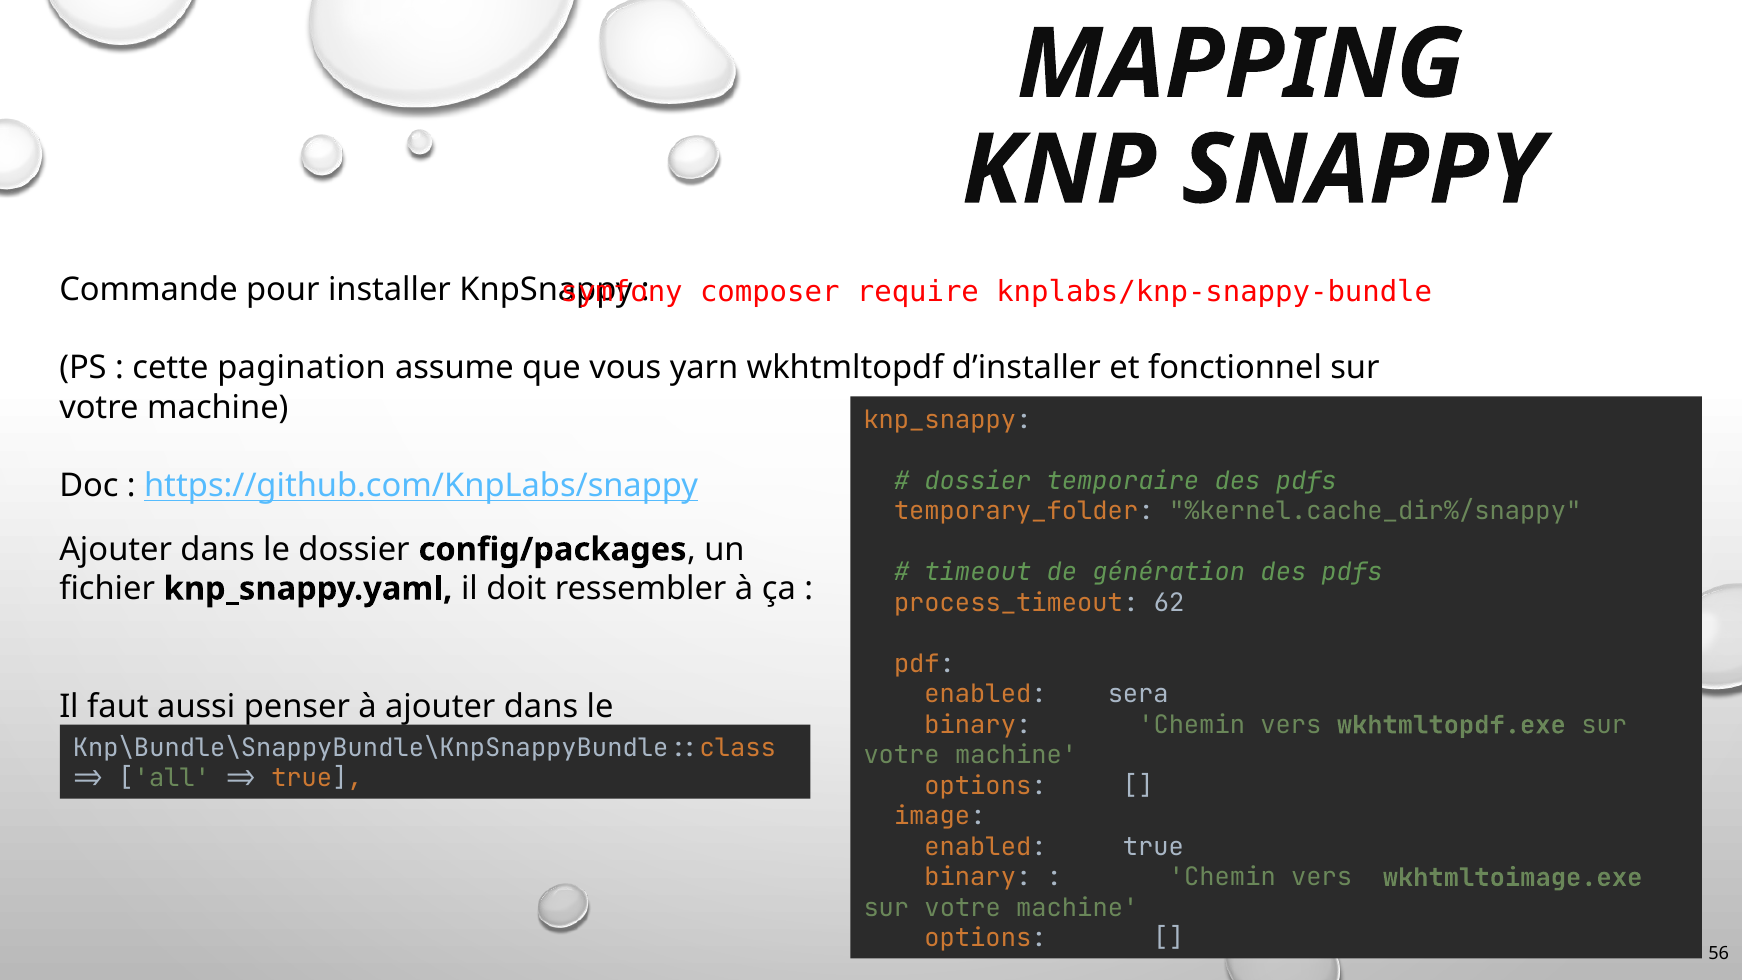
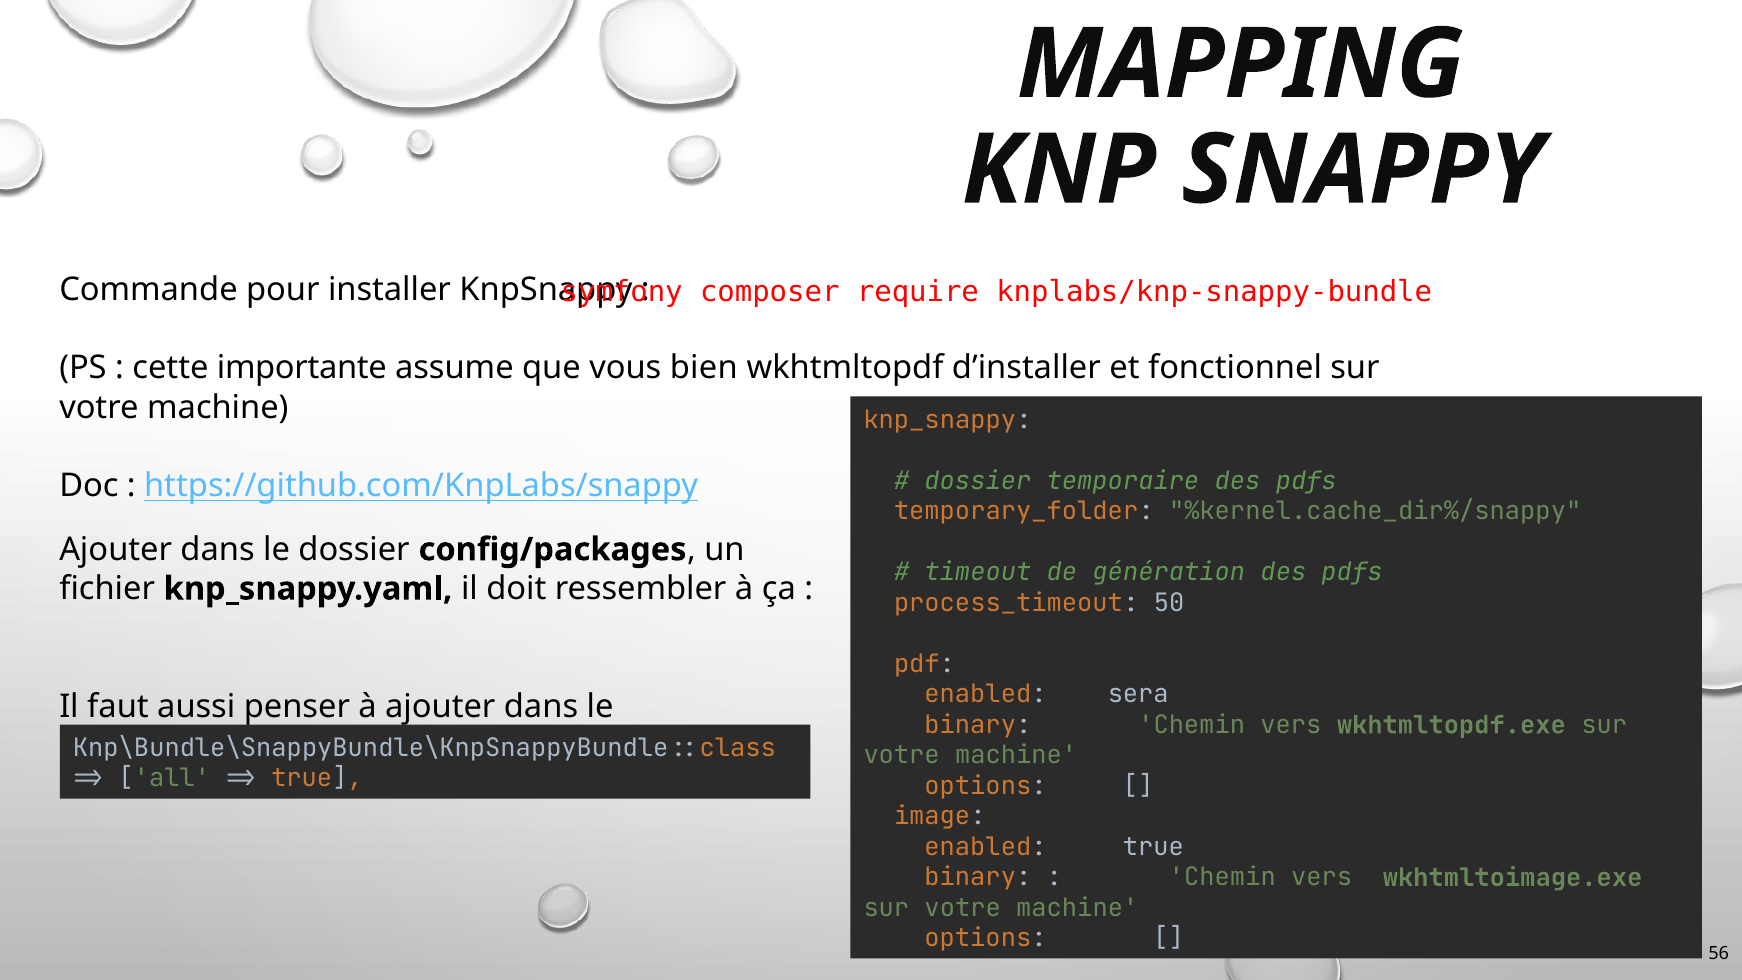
pagination: pagination -> importante
yarn: yarn -> bien
62: 62 -> 50
